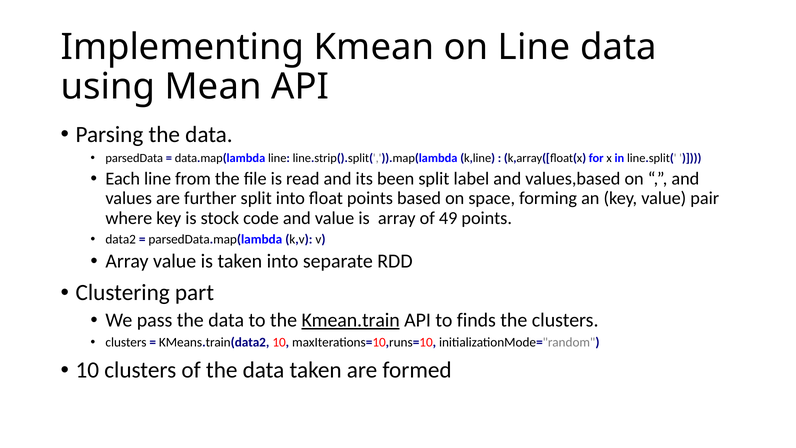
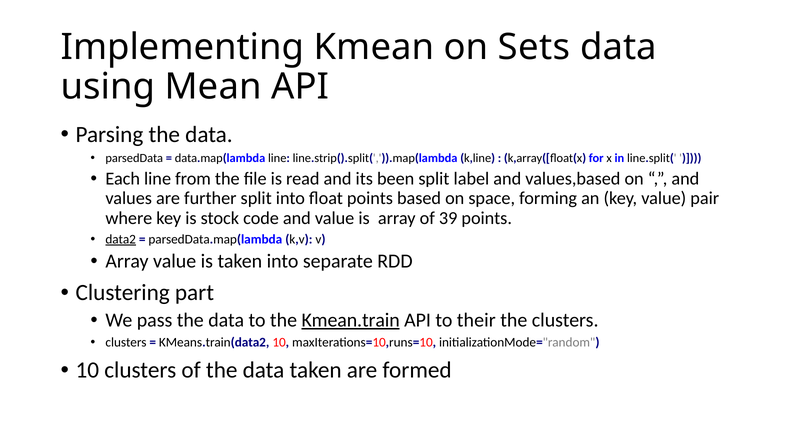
on Line: Line -> Sets
49: 49 -> 39
data2 underline: none -> present
finds: finds -> their
